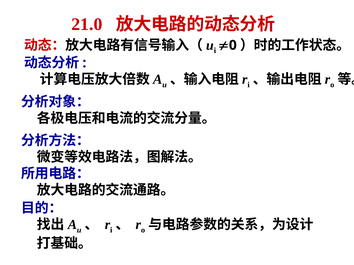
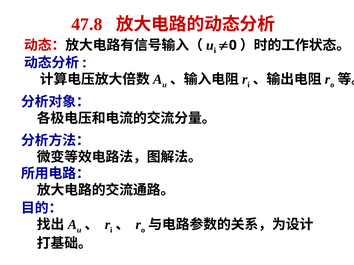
21.0: 21.0 -> 47.8
